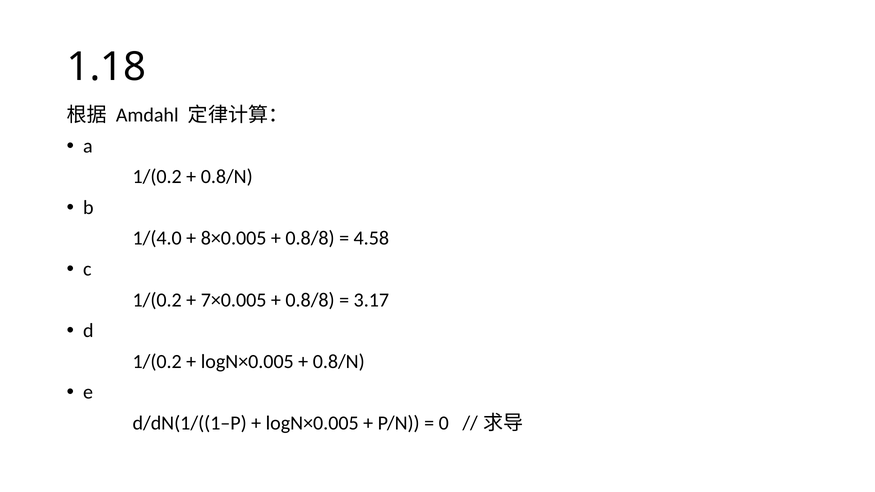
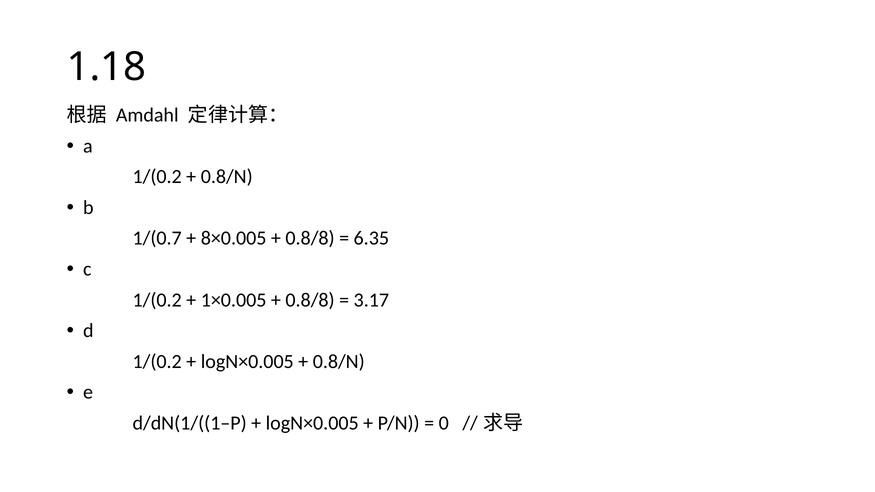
1/(4.0: 1/(4.0 -> 1/(0.7
4.58: 4.58 -> 6.35
7×0.005: 7×0.005 -> 1×0.005
